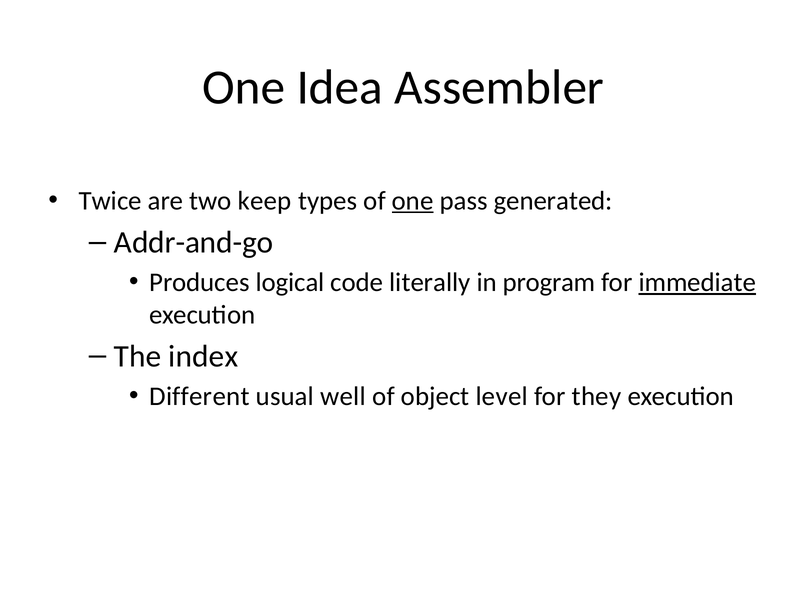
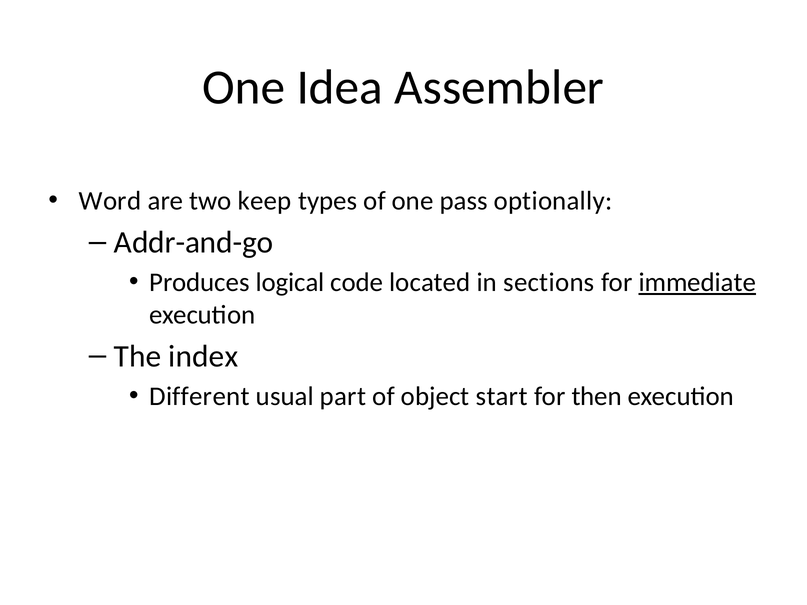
Twice: Twice -> Word
one at (413, 201) underline: present -> none
generated: generated -> optionally
literally: literally -> located
program: program -> sections
well: well -> part
level: level -> start
they: they -> then
